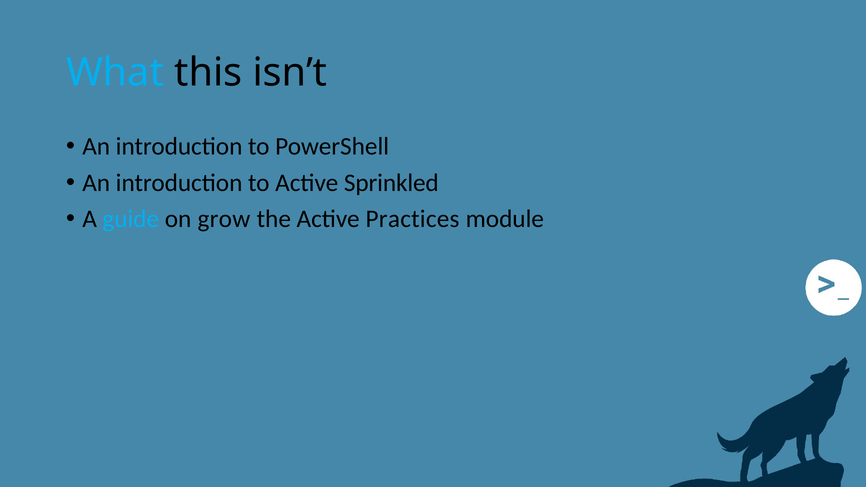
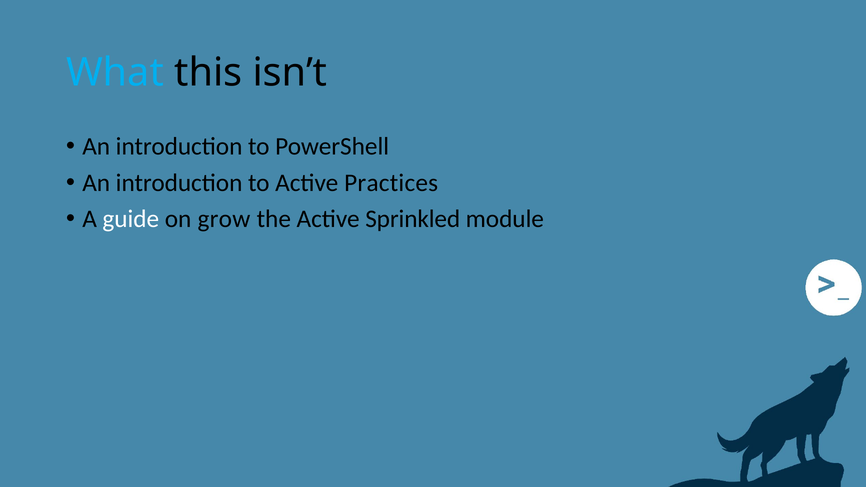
Sprinkled: Sprinkled -> Practices
guide colour: light blue -> white
Practices: Practices -> Sprinkled
